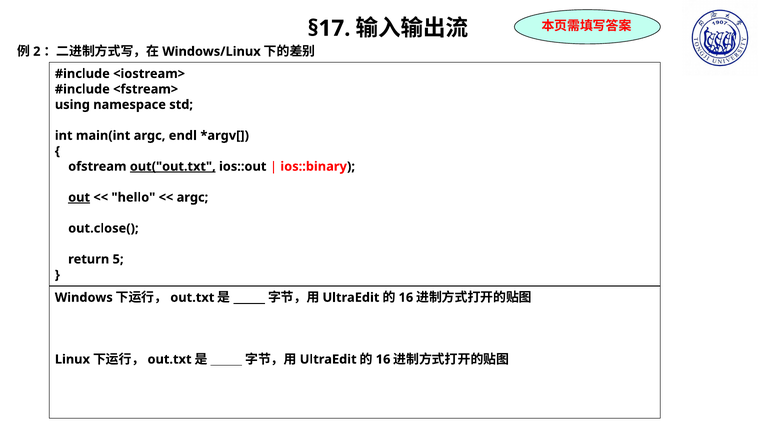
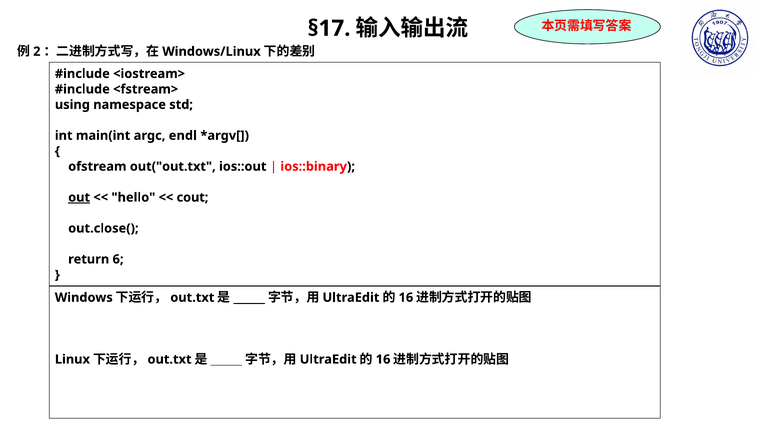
out("out.txt underline: present -> none
argc at (192, 197): argc -> cout
5: 5 -> 6
